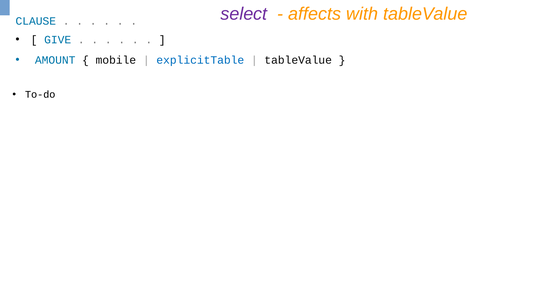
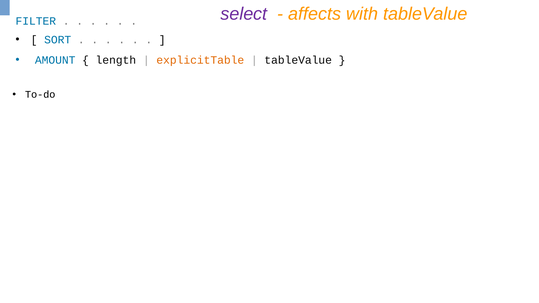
CLAUSE: CLAUSE -> FILTER
GIVE: GIVE -> SORT
mobile: mobile -> length
explicitTable colour: blue -> orange
